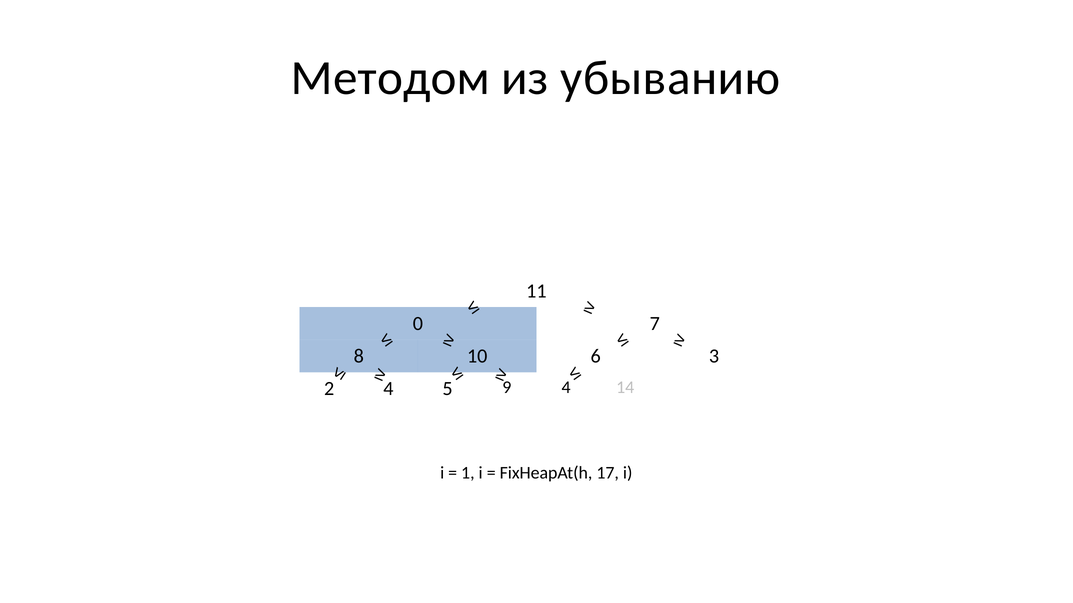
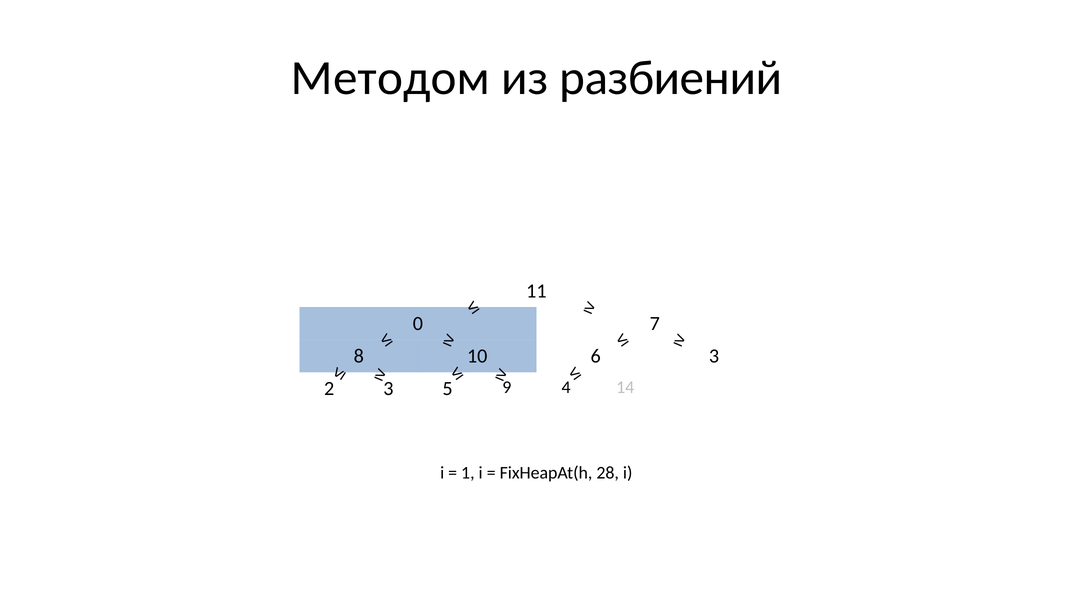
убыванию: убыванию -> разбиений
2 4: 4 -> 3
17: 17 -> 28
